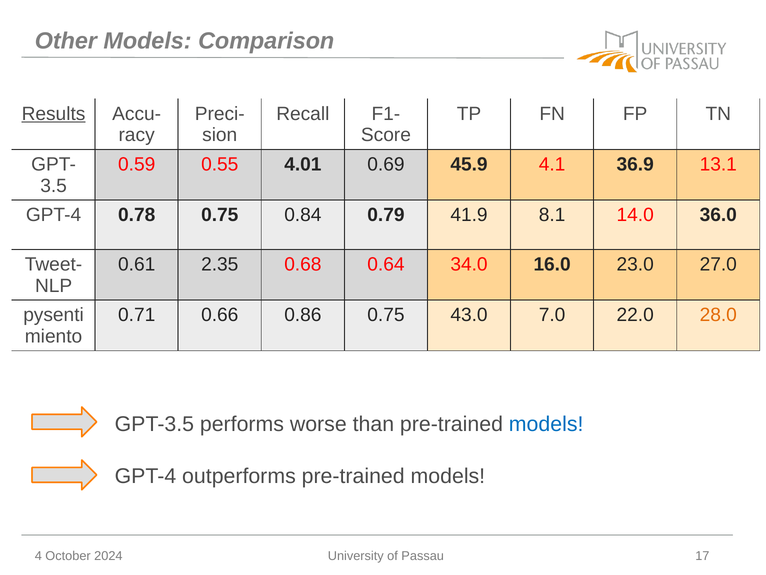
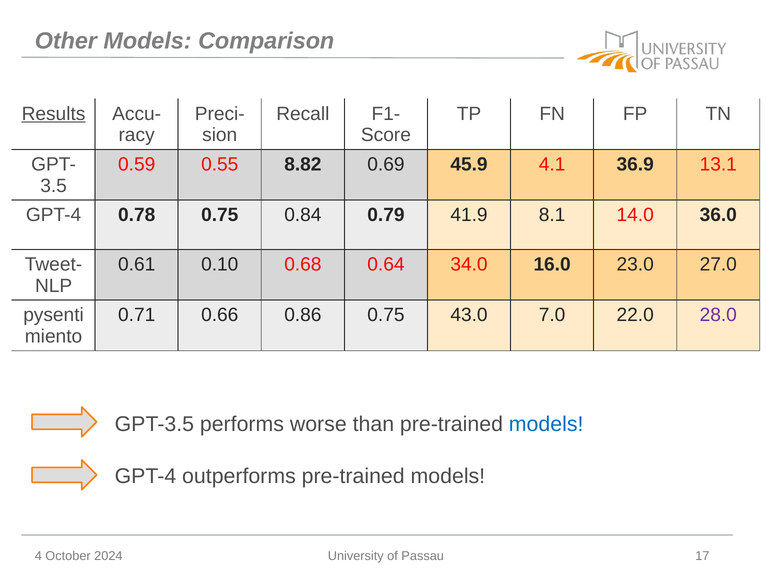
4.01: 4.01 -> 8.82
2.35: 2.35 -> 0.10
28.0 colour: orange -> purple
